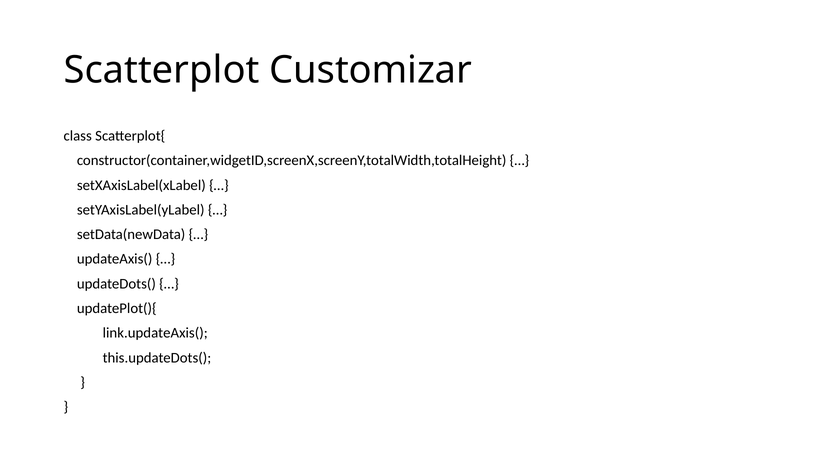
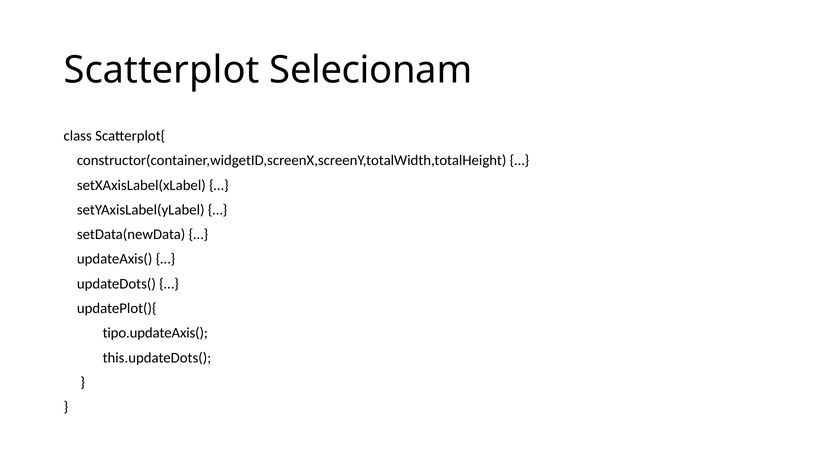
Customizar: Customizar -> Selecionam
link.updateAxis(: link.updateAxis( -> tipo.updateAxis(
